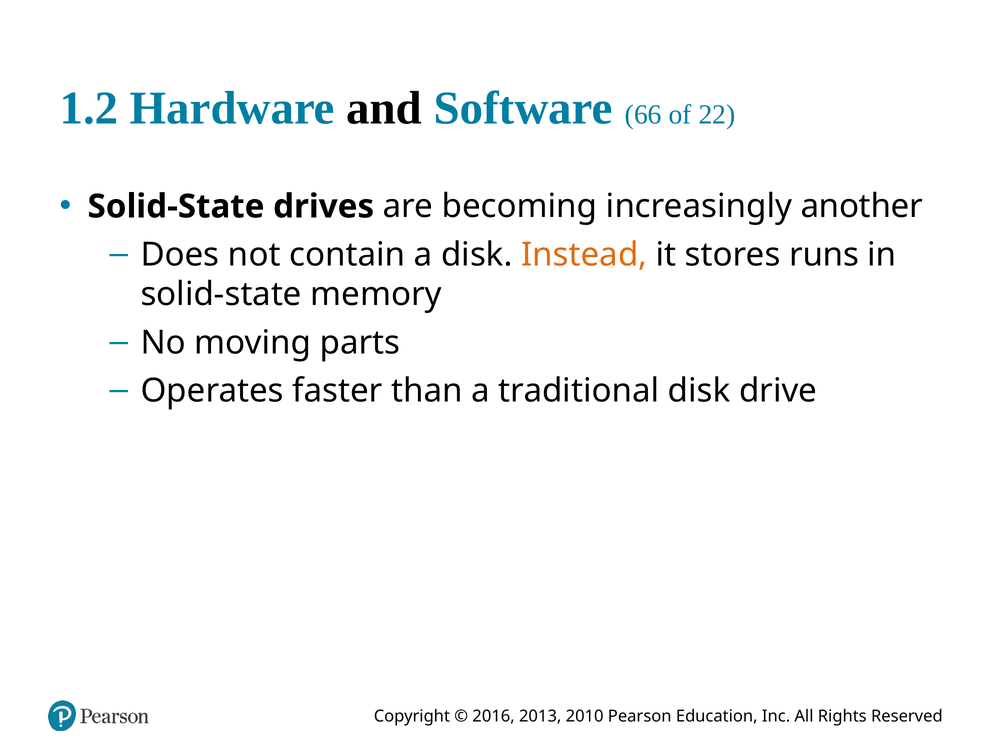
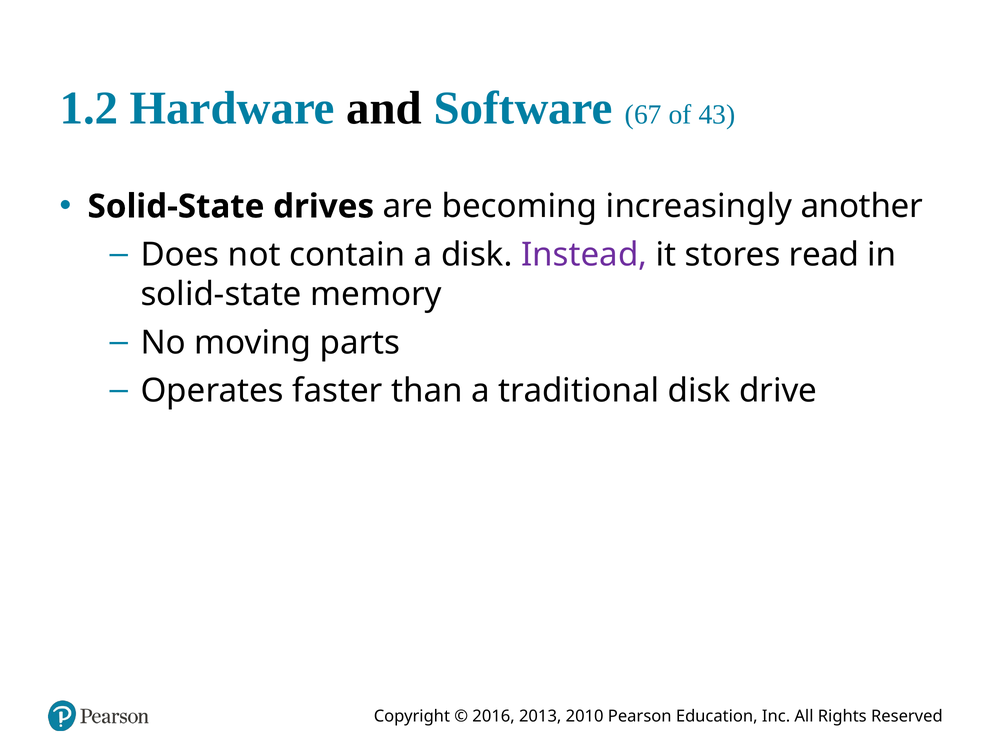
66: 66 -> 67
22: 22 -> 43
Instead colour: orange -> purple
runs: runs -> read
